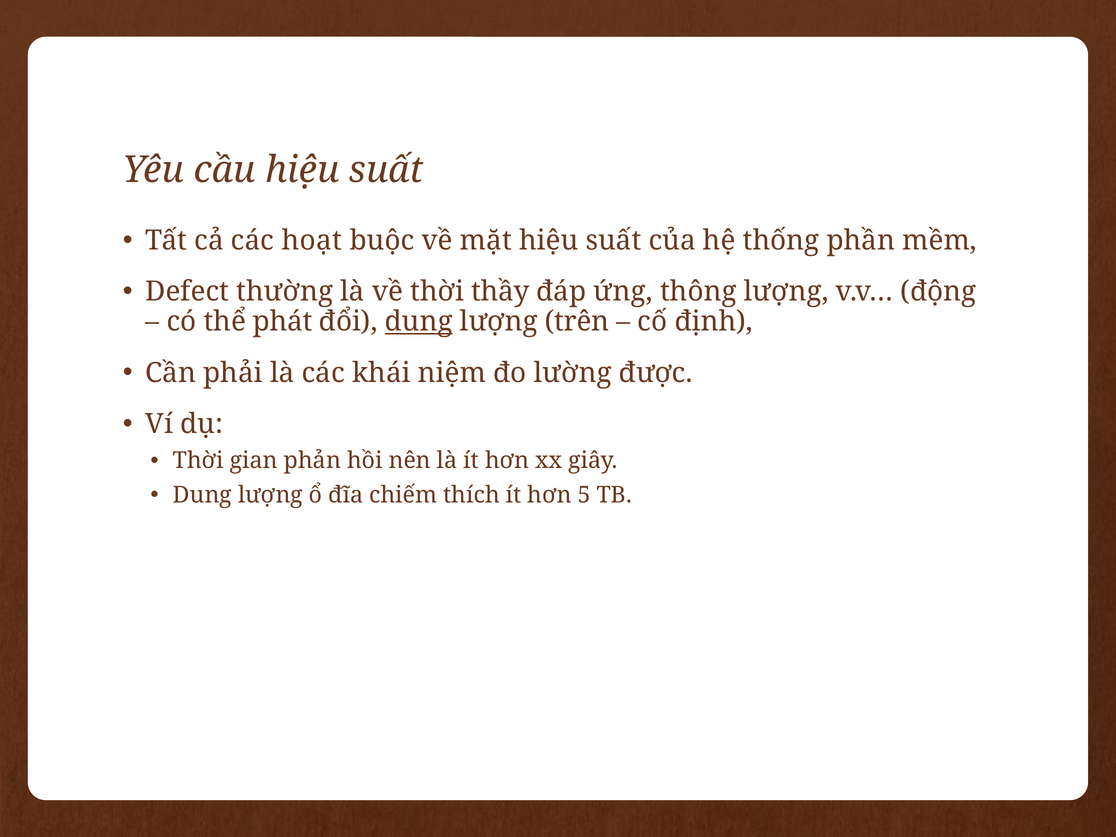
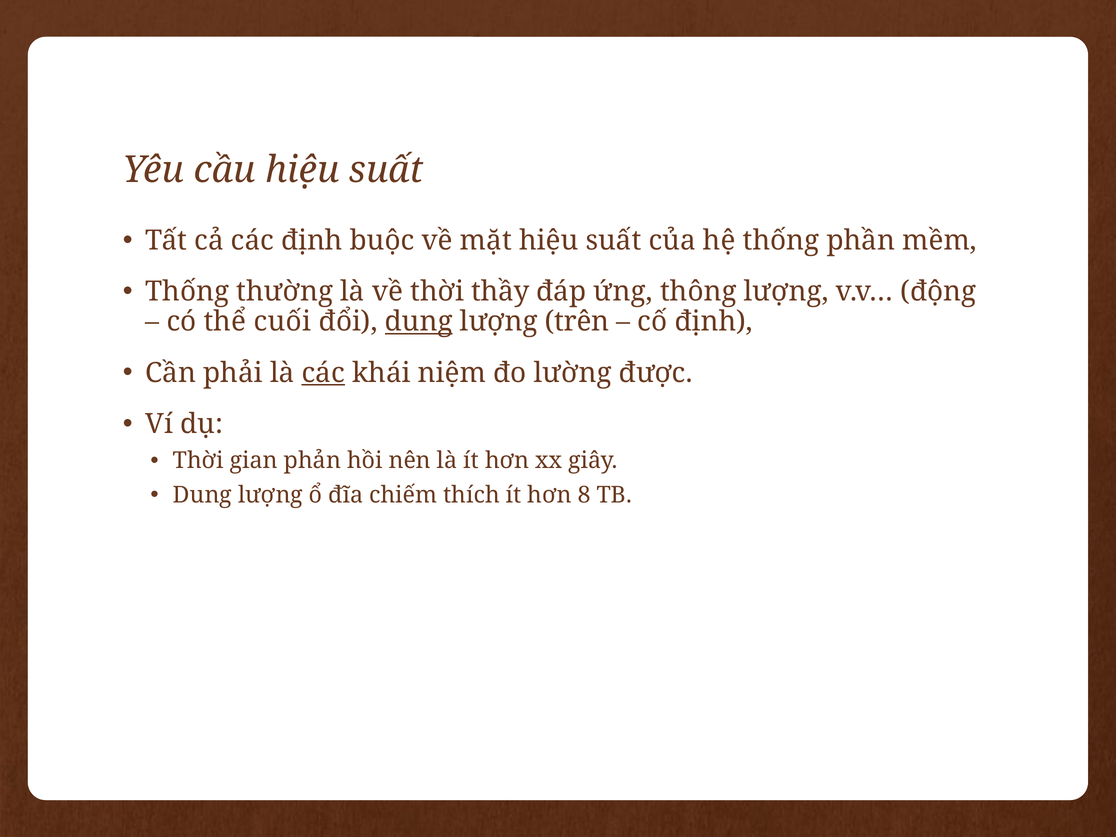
các hoạt: hoạt -> định
Defect at (187, 292): Defect -> Thống
phát: phát -> cuối
các at (323, 373) underline: none -> present
5: 5 -> 8
